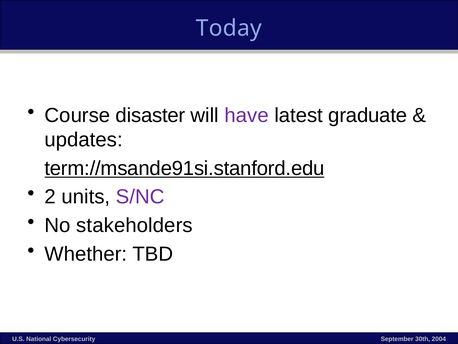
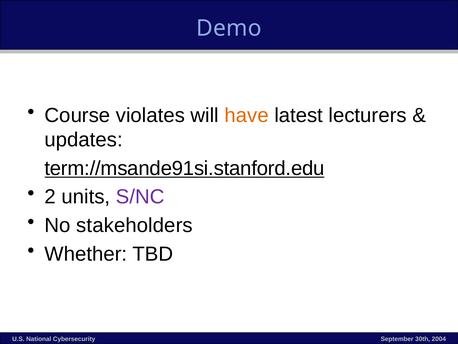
Today: Today -> Demo
disaster: disaster -> violates
have colour: purple -> orange
graduate: graduate -> lecturers
